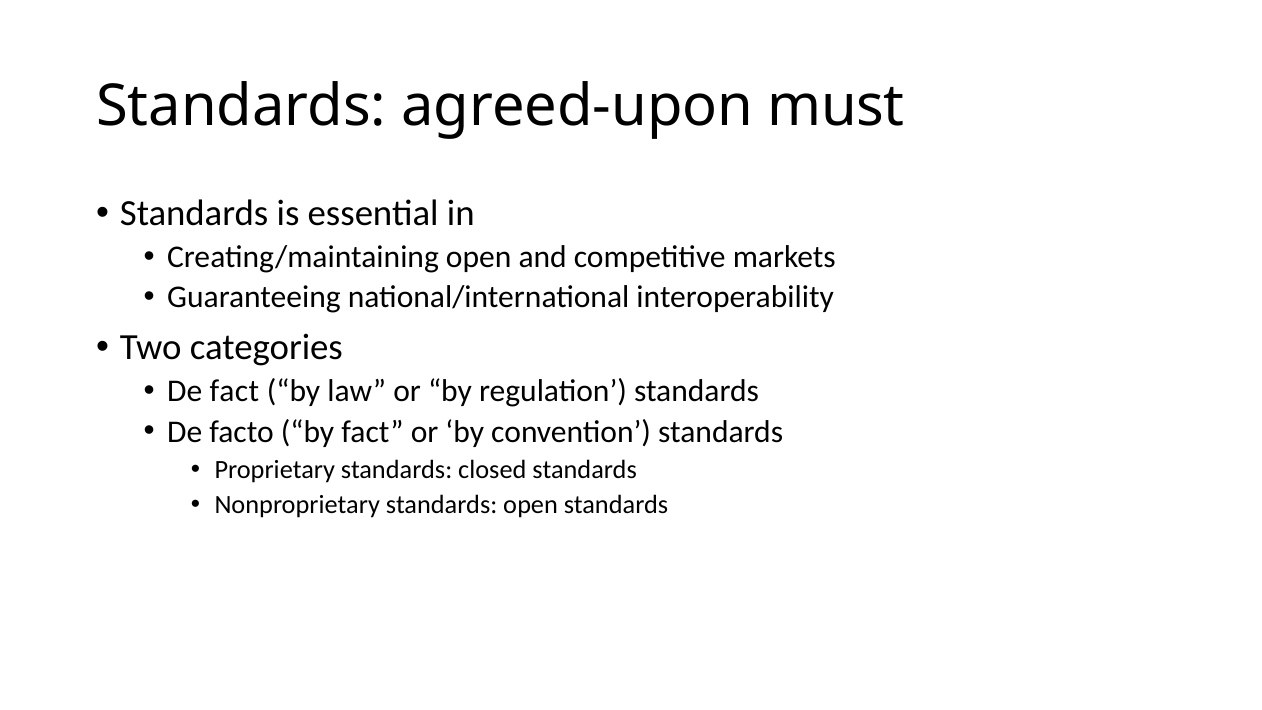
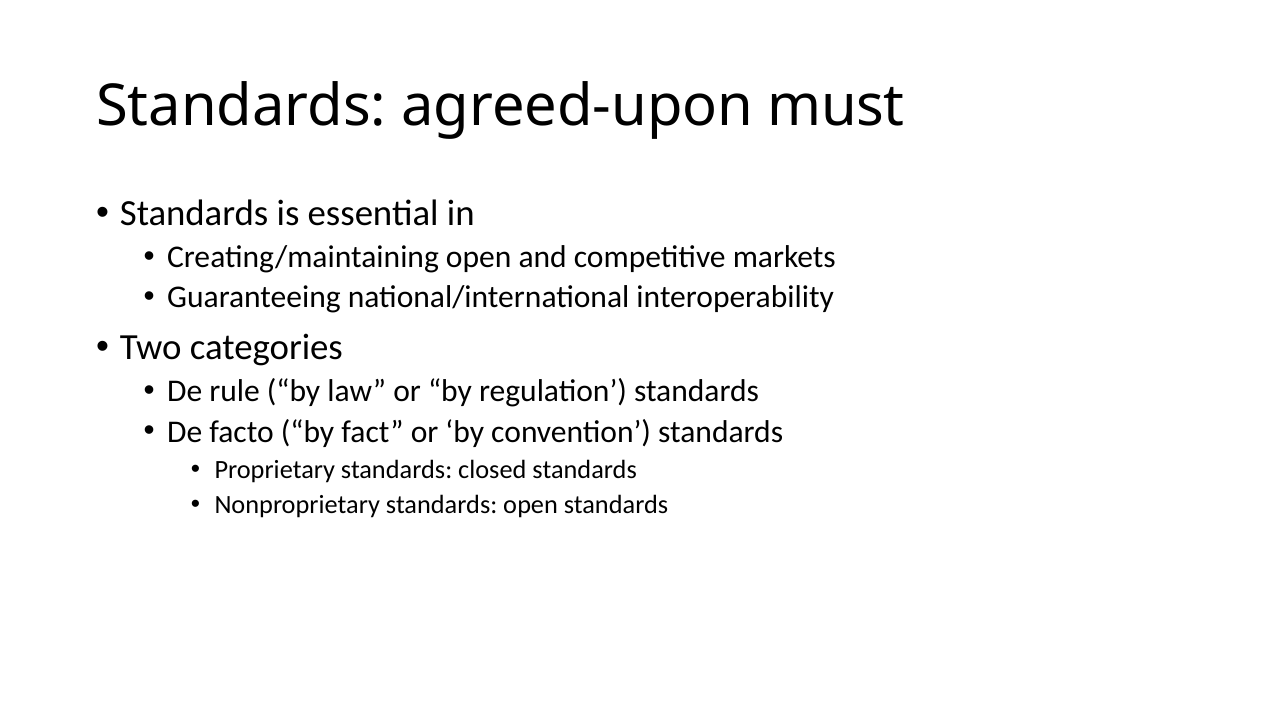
De fact: fact -> rule
